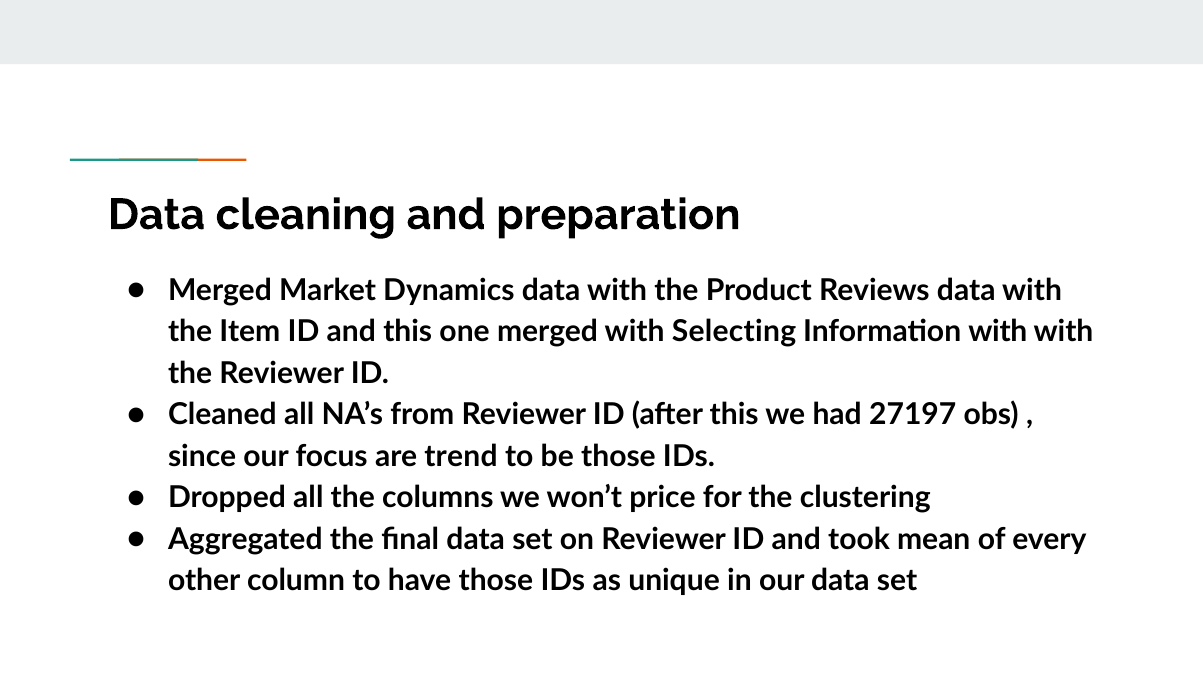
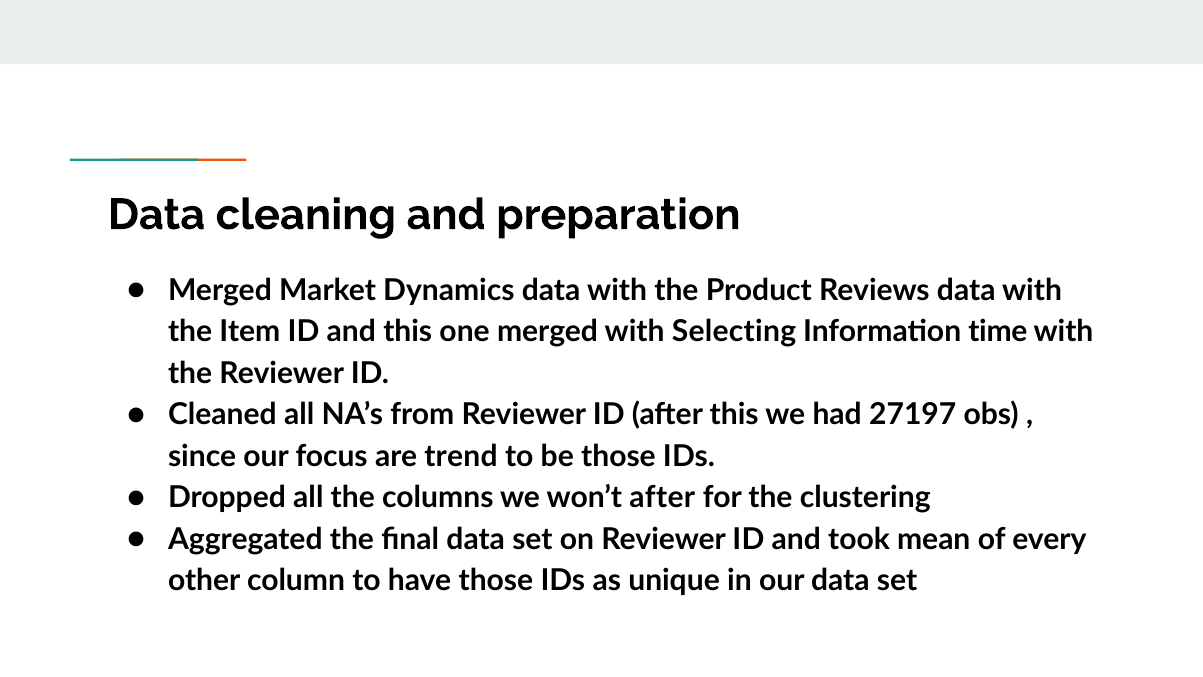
Information with: with -> time
won’t price: price -> after
